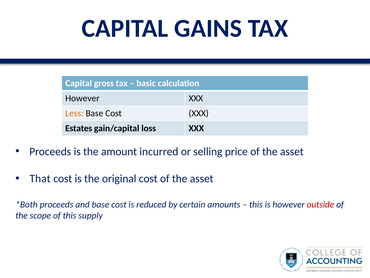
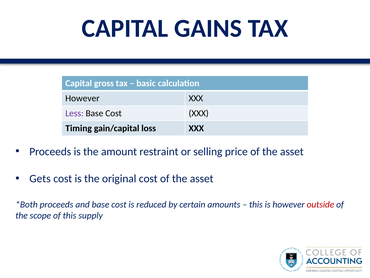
Less colour: orange -> purple
Estates: Estates -> Timing
incurred: incurred -> restraint
That: That -> Gets
